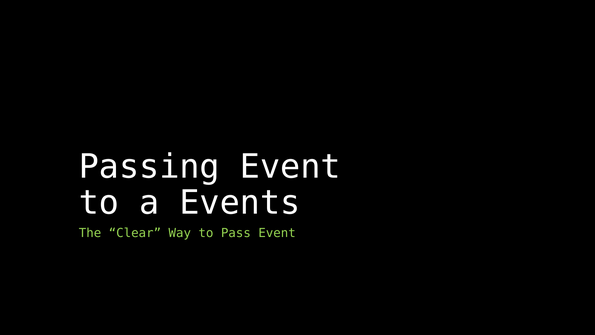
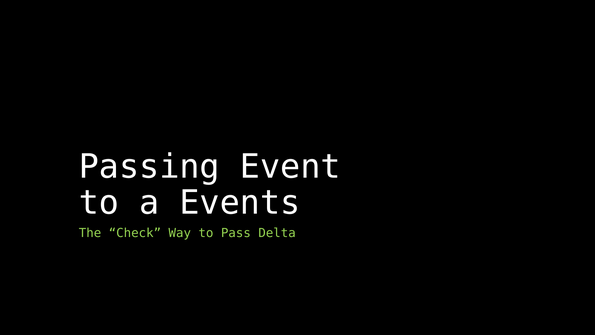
Clear: Clear -> Check
Pass Event: Event -> Delta
